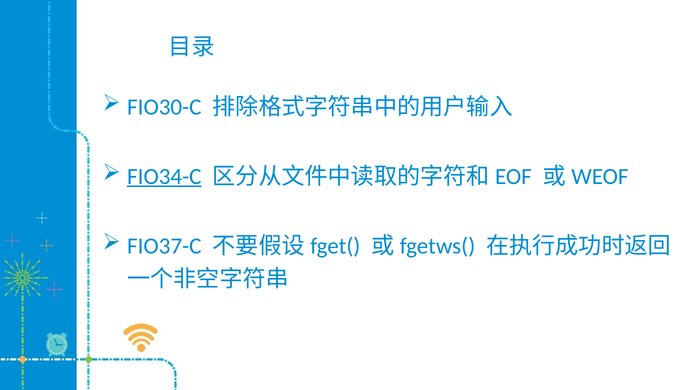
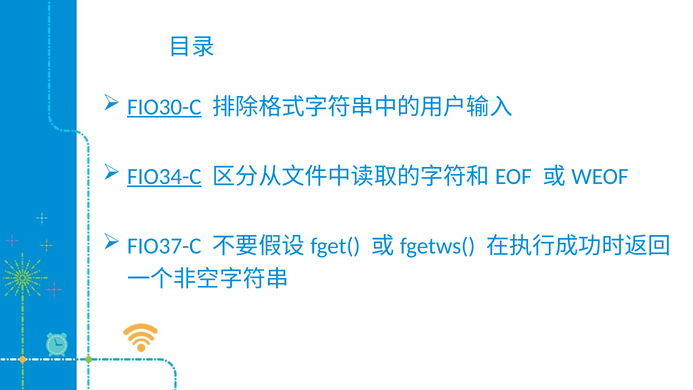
FIO30-C underline: none -> present
